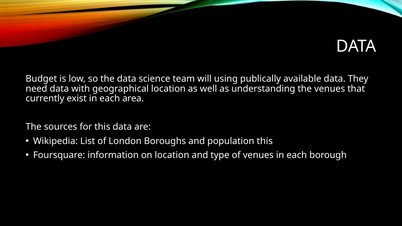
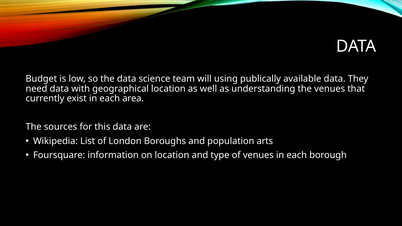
population this: this -> arts
